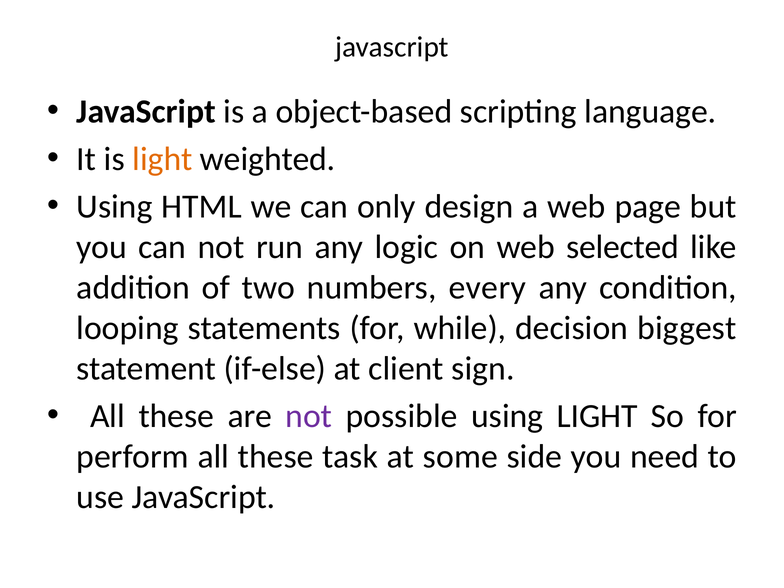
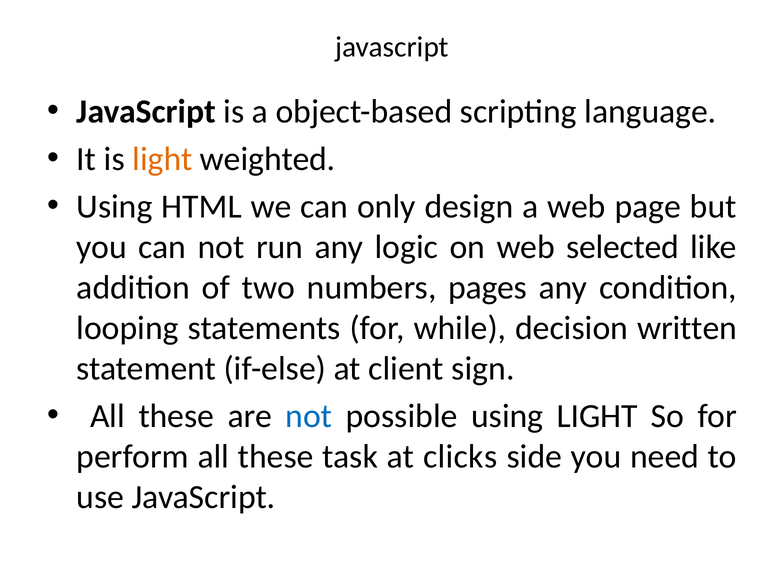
every: every -> pages
biggest: biggest -> written
not at (309, 416) colour: purple -> blue
some: some -> clicks
